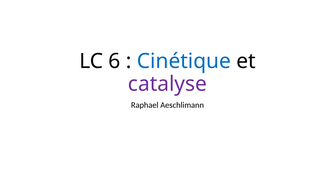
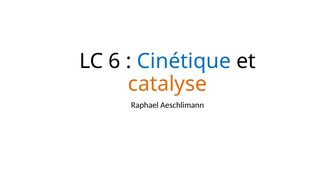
catalyse colour: purple -> orange
